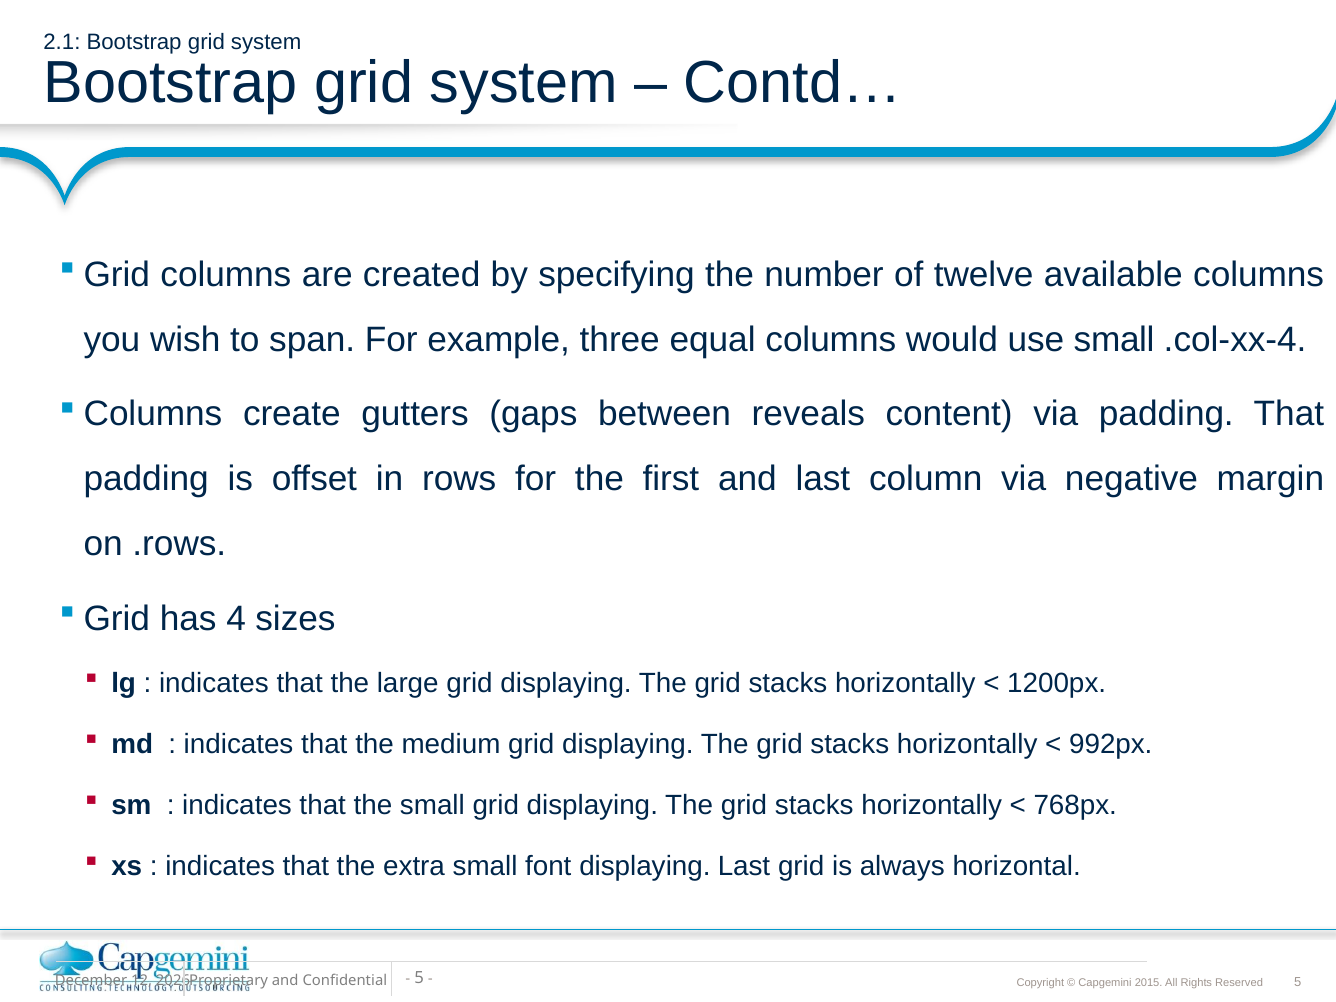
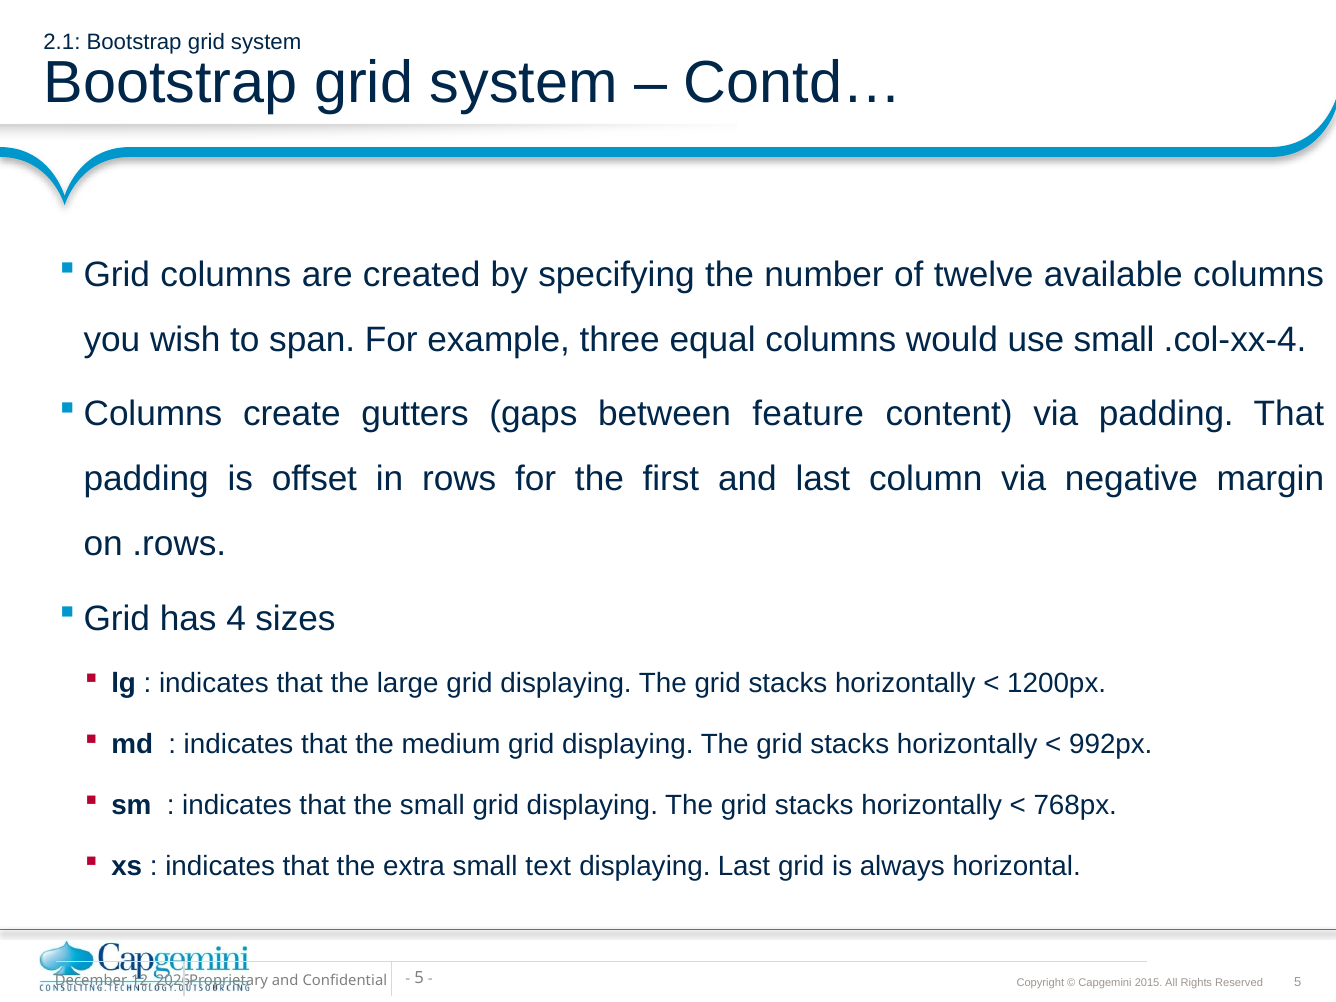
reveals: reveals -> feature
font: font -> text
